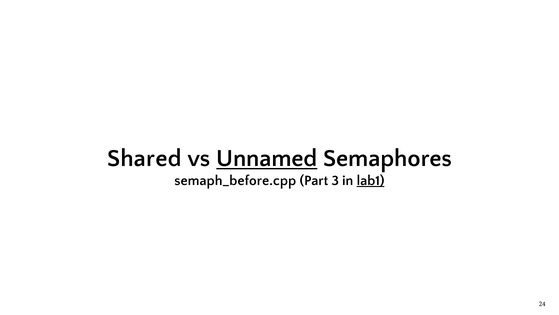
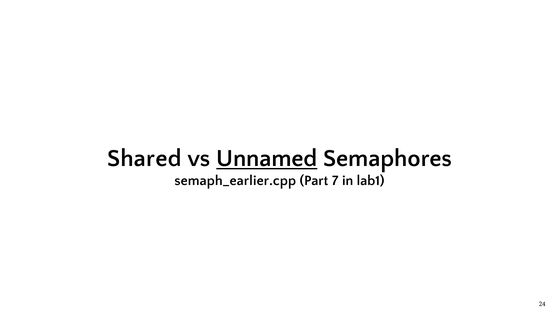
semaph_before.cpp: semaph_before.cpp -> semaph_earlier.cpp
3: 3 -> 7
lab1 underline: present -> none
